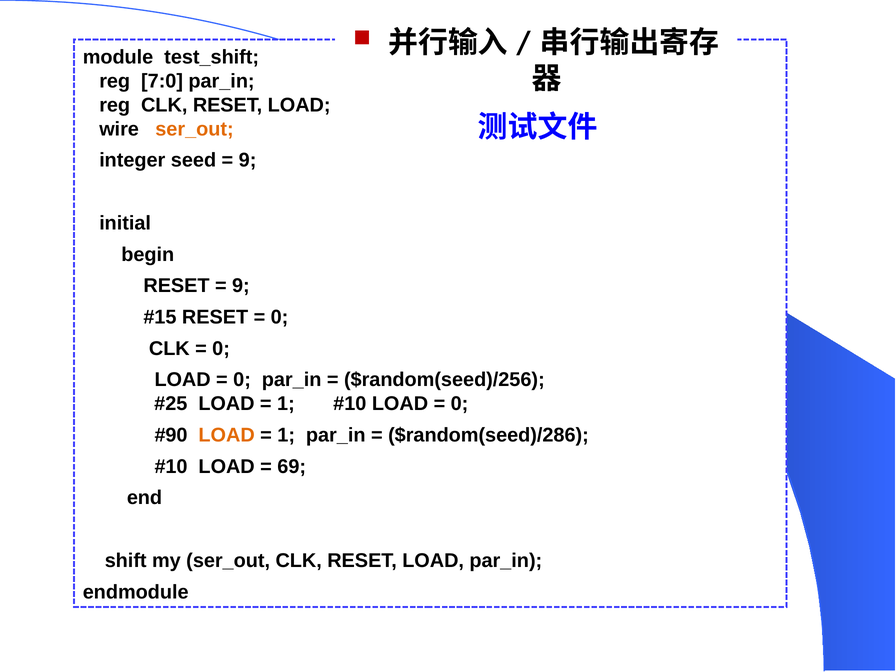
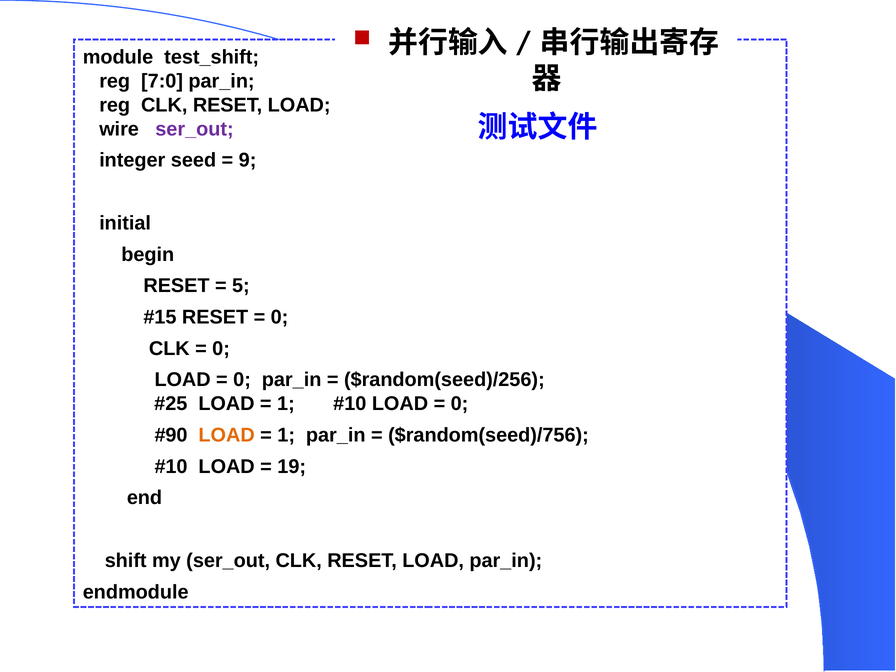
ser_out at (195, 129) colour: orange -> purple
9 at (241, 286): 9 -> 5
$random(seed)/286: $random(seed)/286 -> $random(seed)/756
69: 69 -> 19
